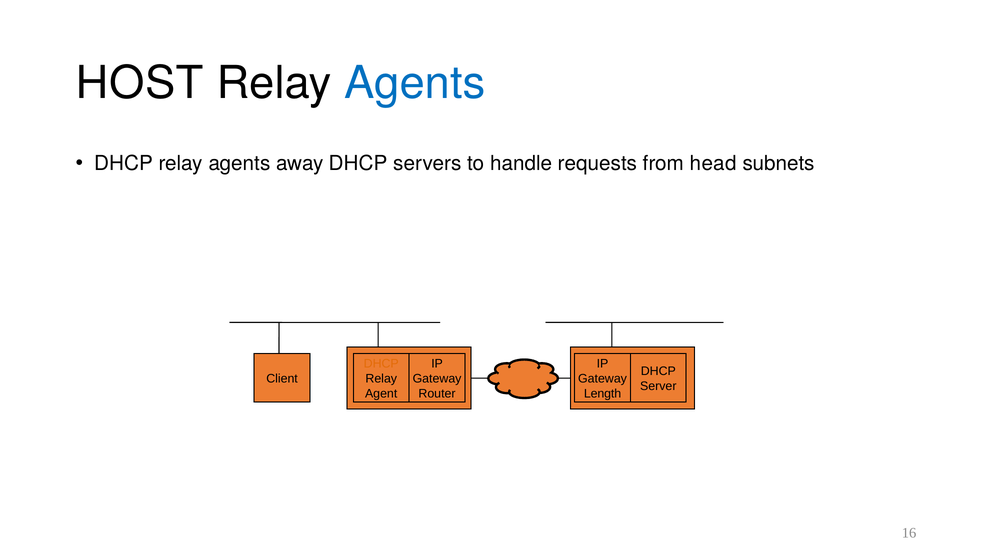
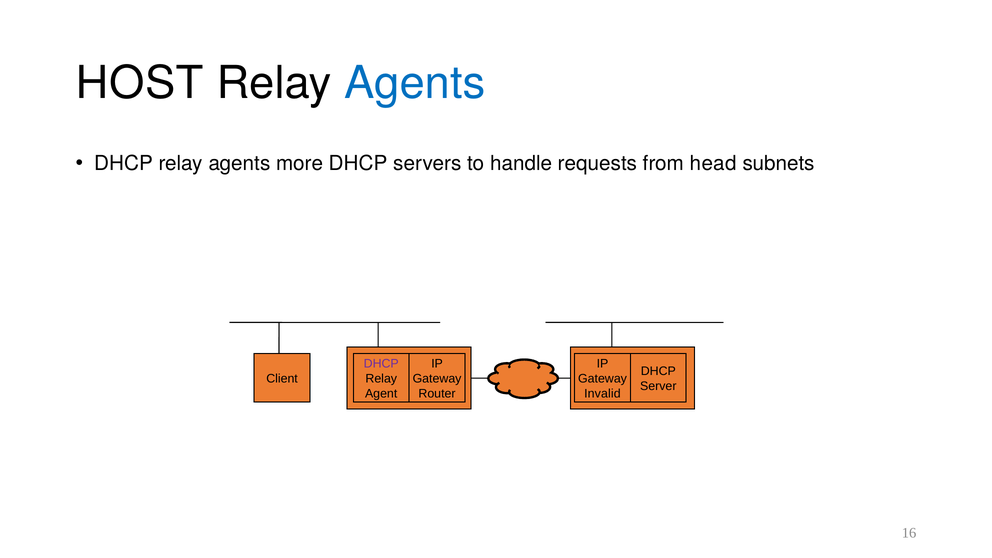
away: away -> more
DHCP at (381, 364) colour: orange -> purple
Length: Length -> Invalid
